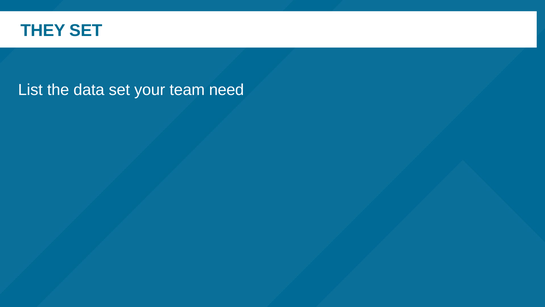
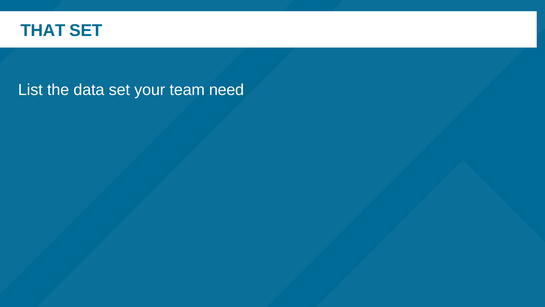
THEY: THEY -> THAT
